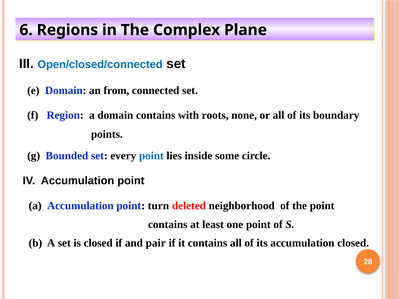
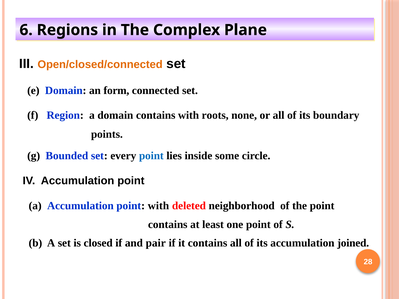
Open/closed/connected colour: blue -> orange
from: from -> form
point turn: turn -> with
accumulation closed: closed -> joined
